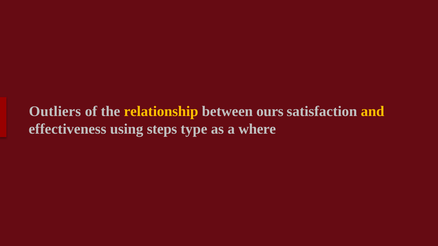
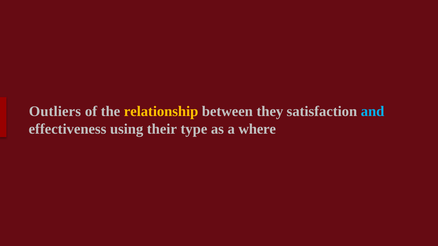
ours: ours -> they
and colour: yellow -> light blue
steps: steps -> their
